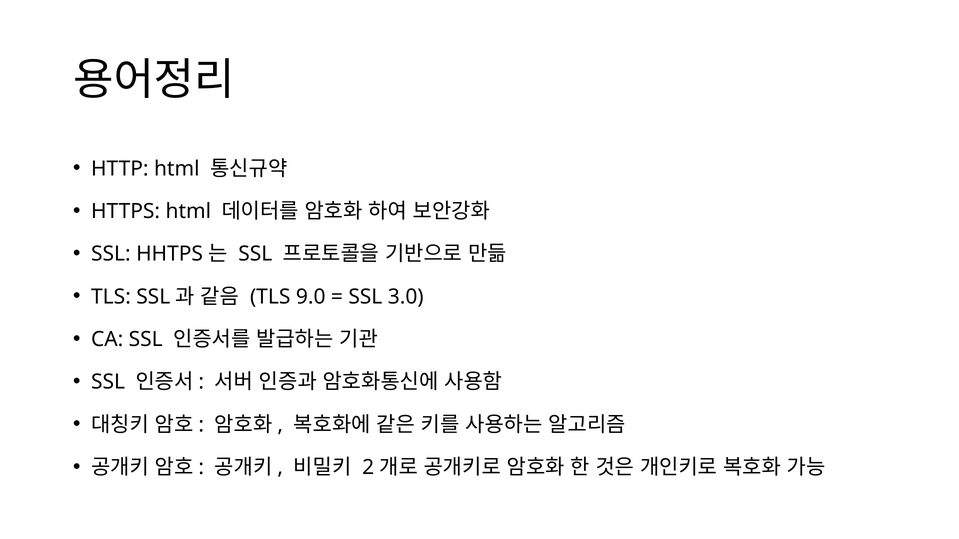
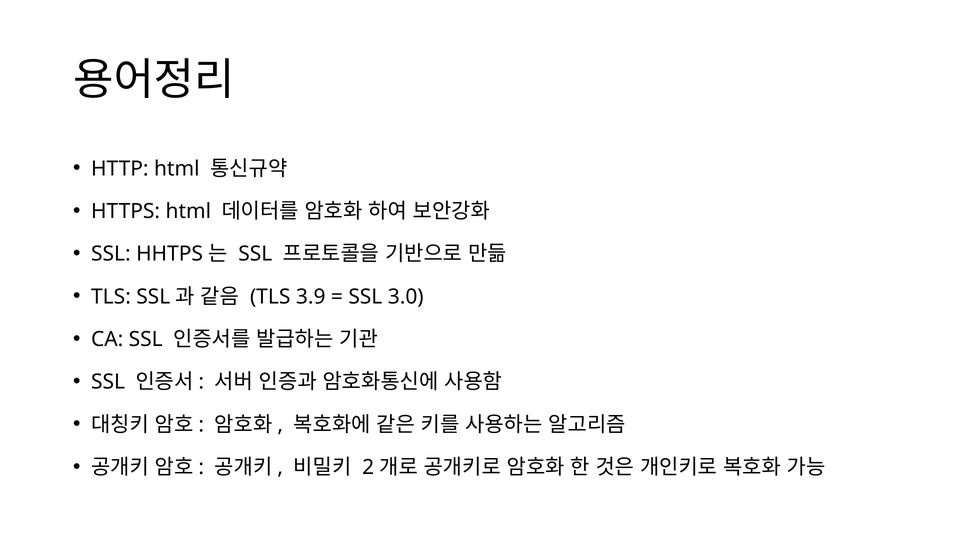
9.0: 9.0 -> 3.9
